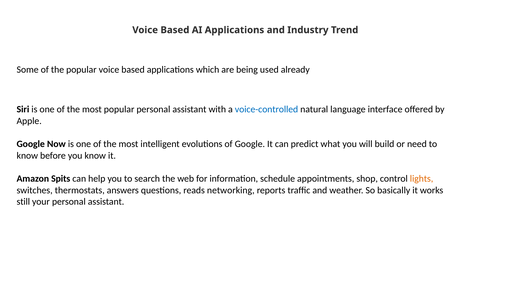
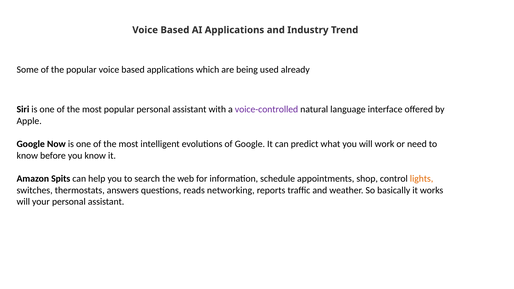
voice-controlled colour: blue -> purple
build: build -> work
still at (23, 202): still -> will
